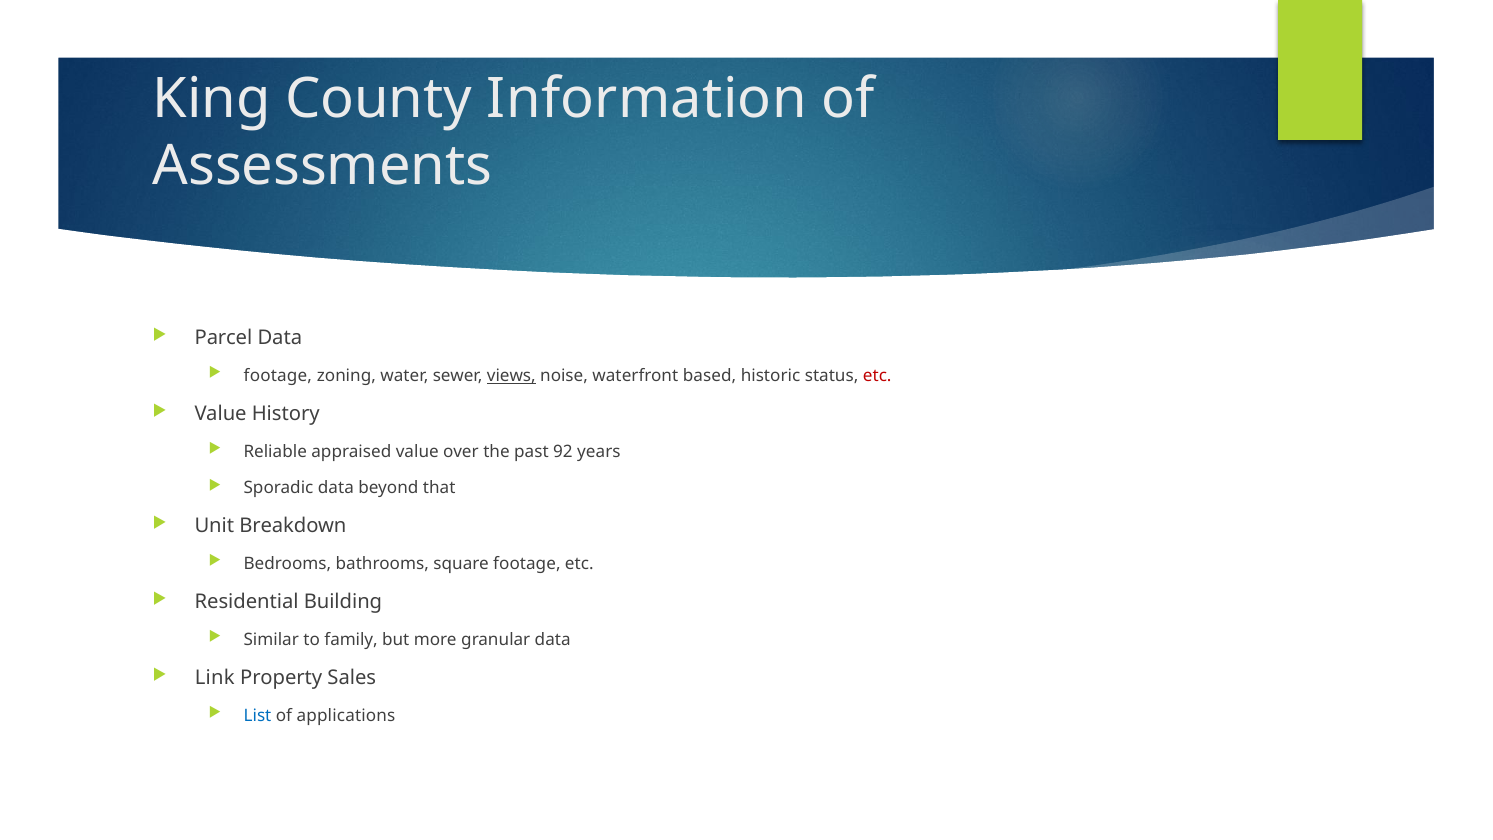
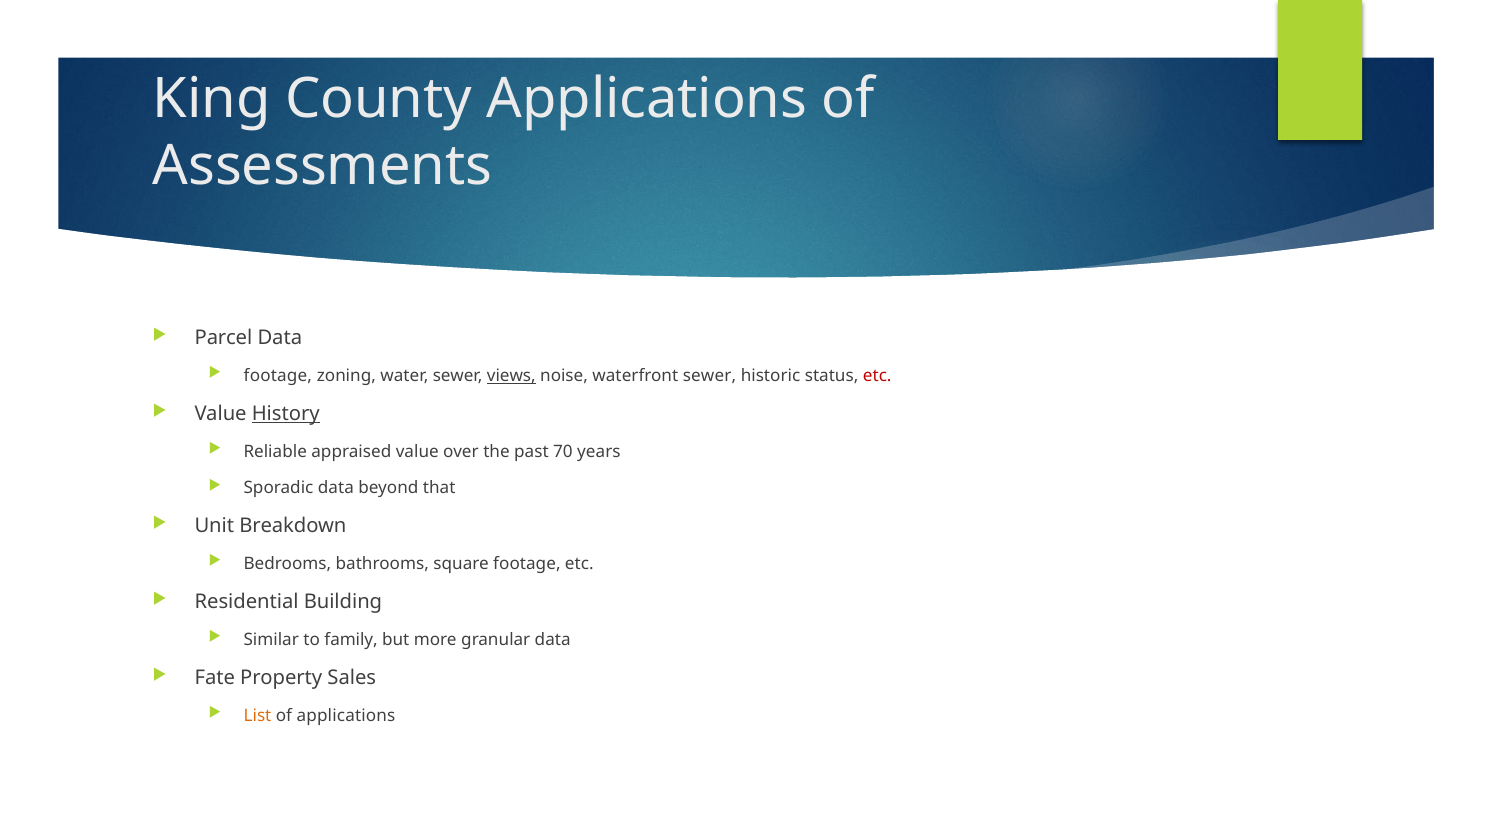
County Information: Information -> Applications
waterfront based: based -> sewer
History underline: none -> present
92: 92 -> 70
Link: Link -> Fate
List colour: blue -> orange
